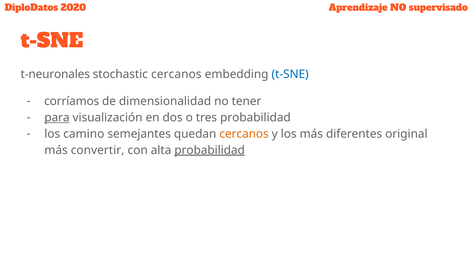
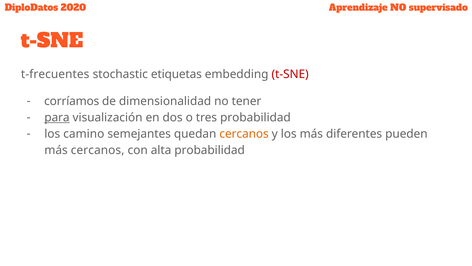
t-neuronales: t-neuronales -> t-frecuentes
stochastic cercanos: cercanos -> etiquetas
t-SNE at (290, 74) colour: blue -> red
original: original -> pueden
más convertir: convertir -> cercanos
probabilidad at (210, 150) underline: present -> none
